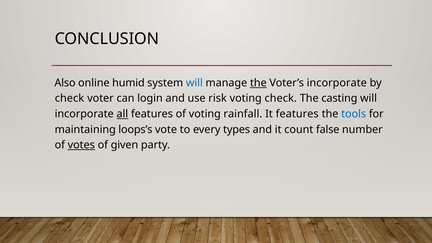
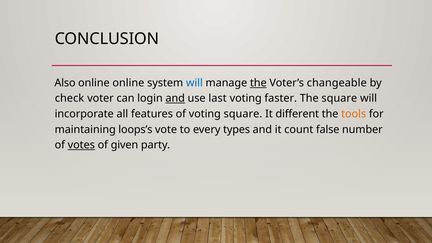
online humid: humid -> online
Voter’s incorporate: incorporate -> changeable
and at (175, 98) underline: none -> present
risk: risk -> last
voting check: check -> faster
The casting: casting -> square
all underline: present -> none
voting rainfall: rainfall -> square
It features: features -> different
tools colour: blue -> orange
